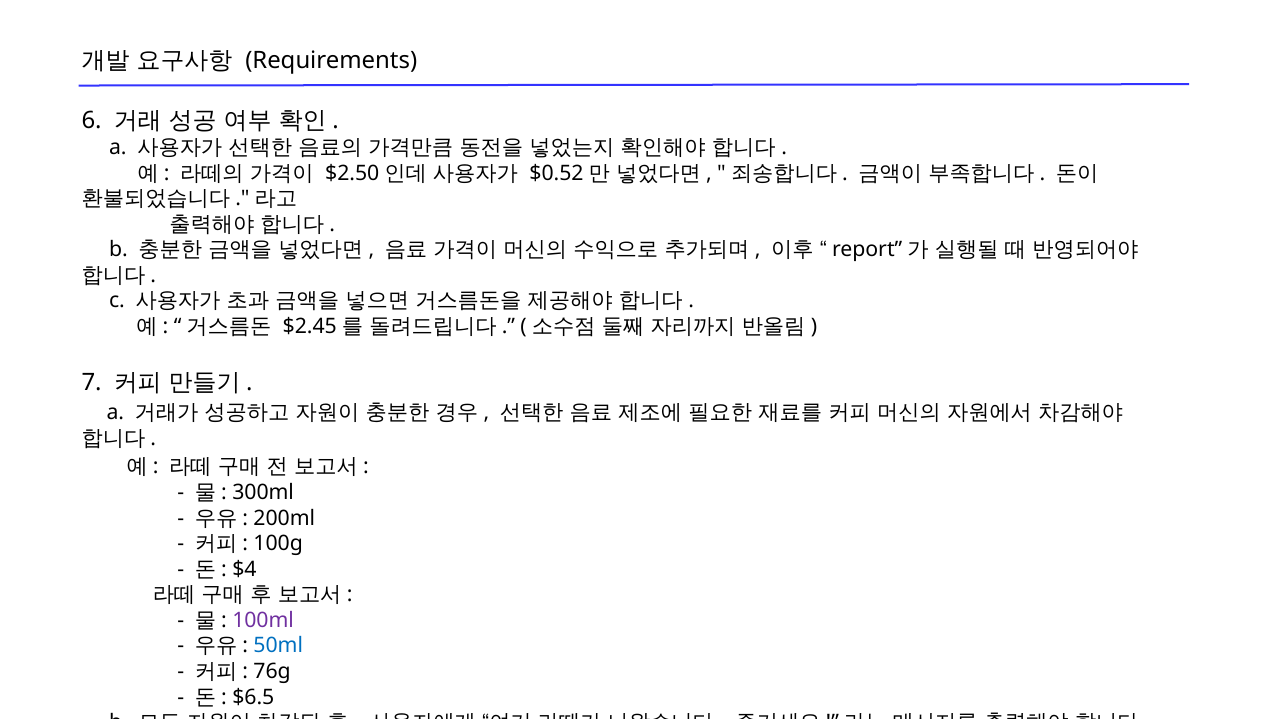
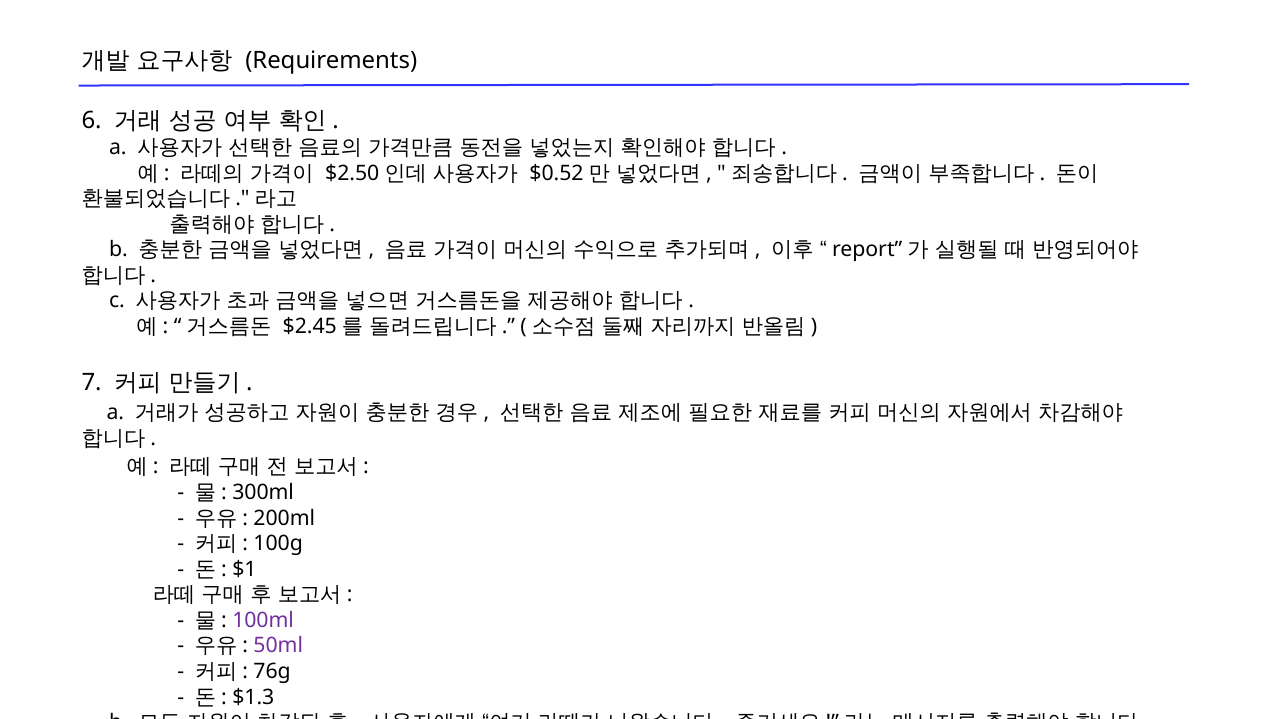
$4: $4 -> $1
50ml colour: blue -> purple
$6.5: $6.5 -> $1.3
